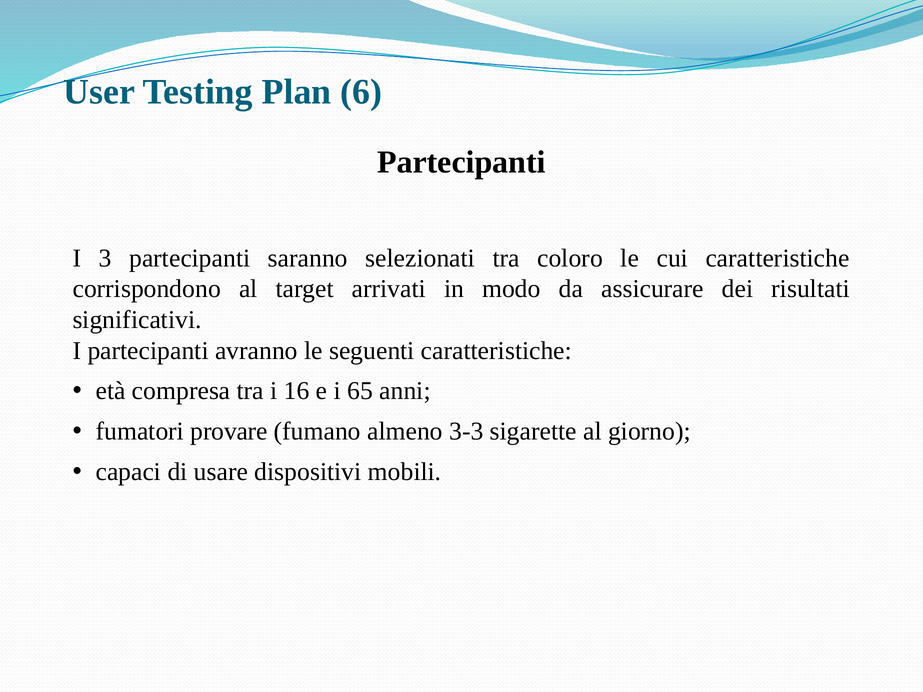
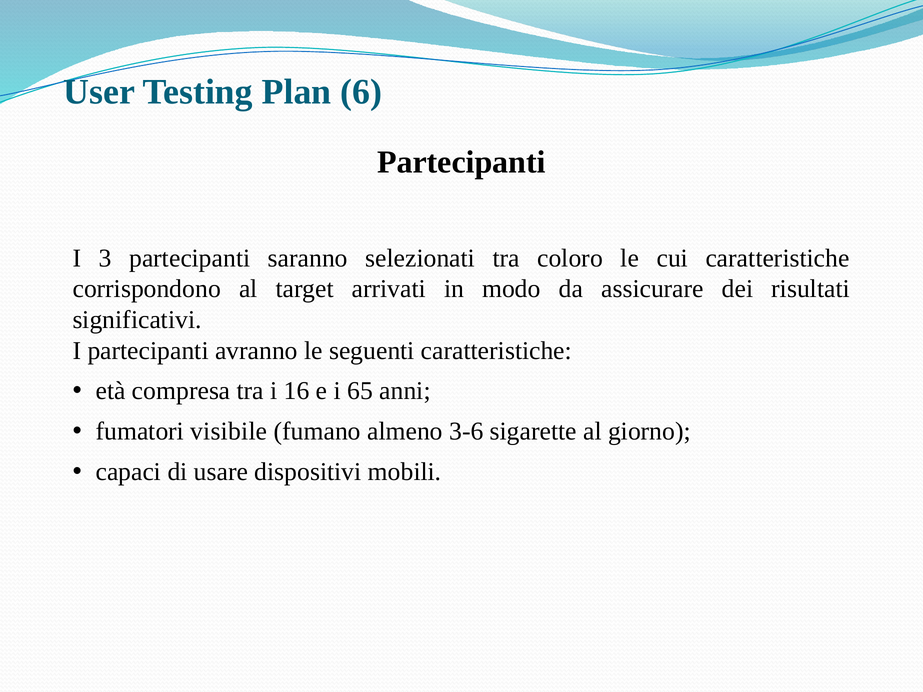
provare: provare -> visibile
3-3: 3-3 -> 3-6
